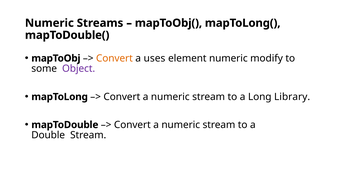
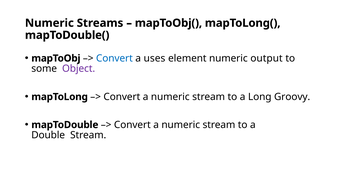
Convert at (114, 58) colour: orange -> blue
modify: modify -> output
Library: Library -> Groovy
